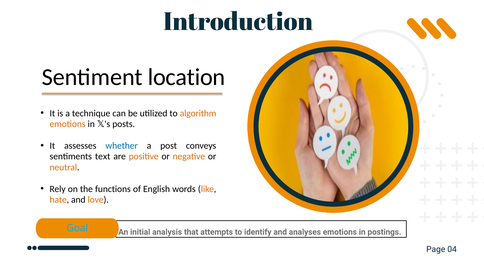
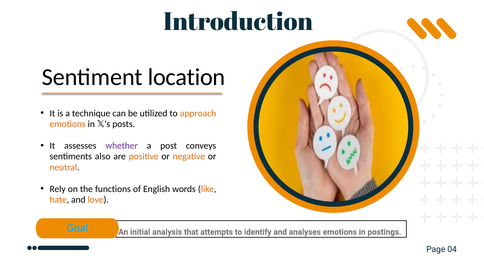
algorithm: algorithm -> approach
whether colour: blue -> purple
text: text -> also
